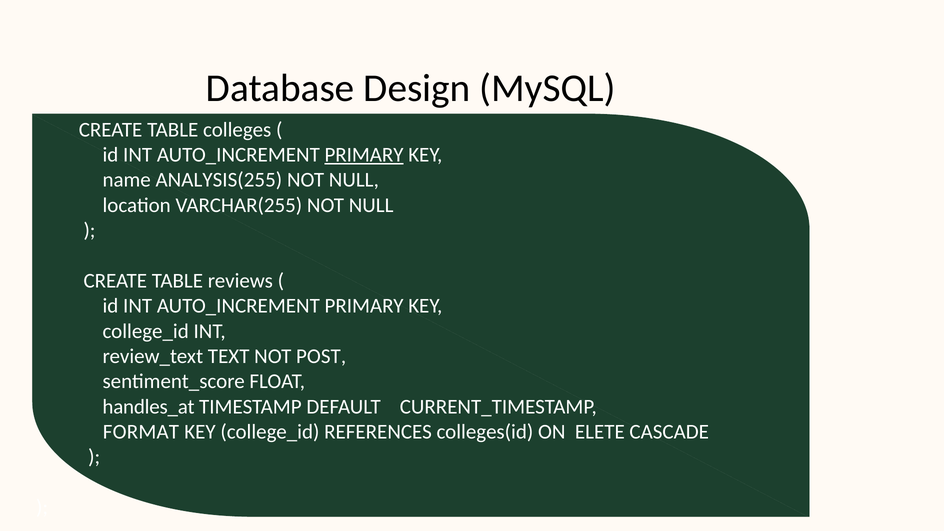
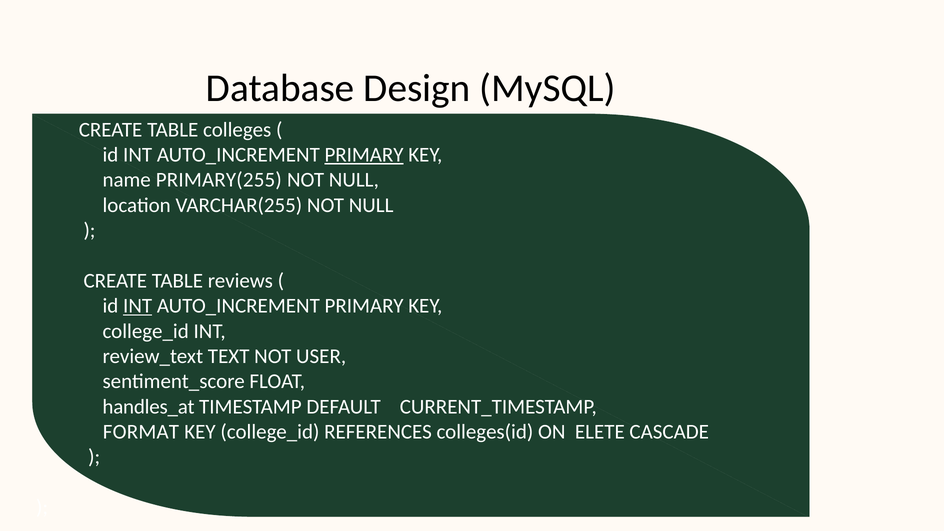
ANALYSIS(255: ANALYSIS(255 -> PRIMARY(255
INT at (138, 306) underline: none -> present
POST: POST -> USER
